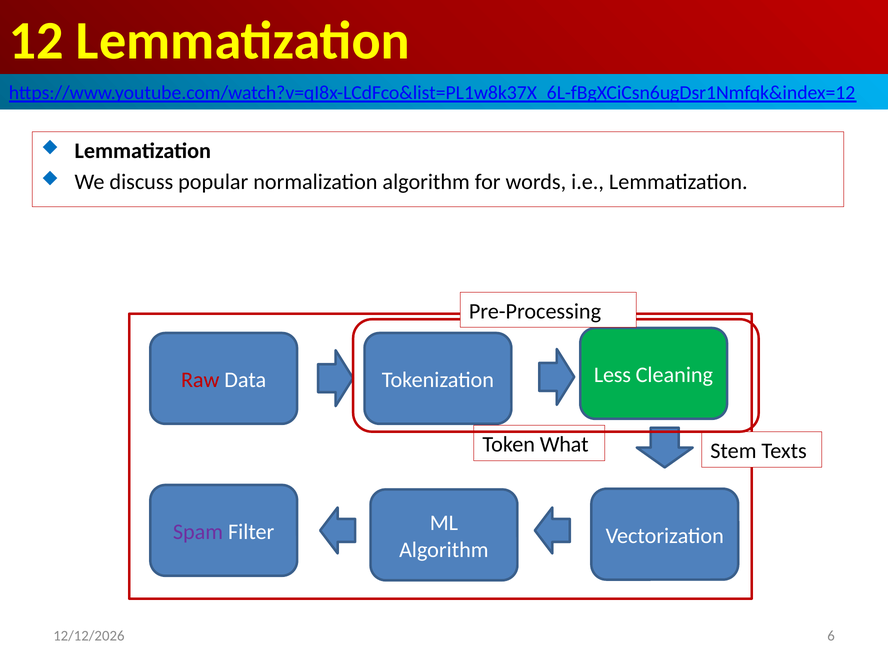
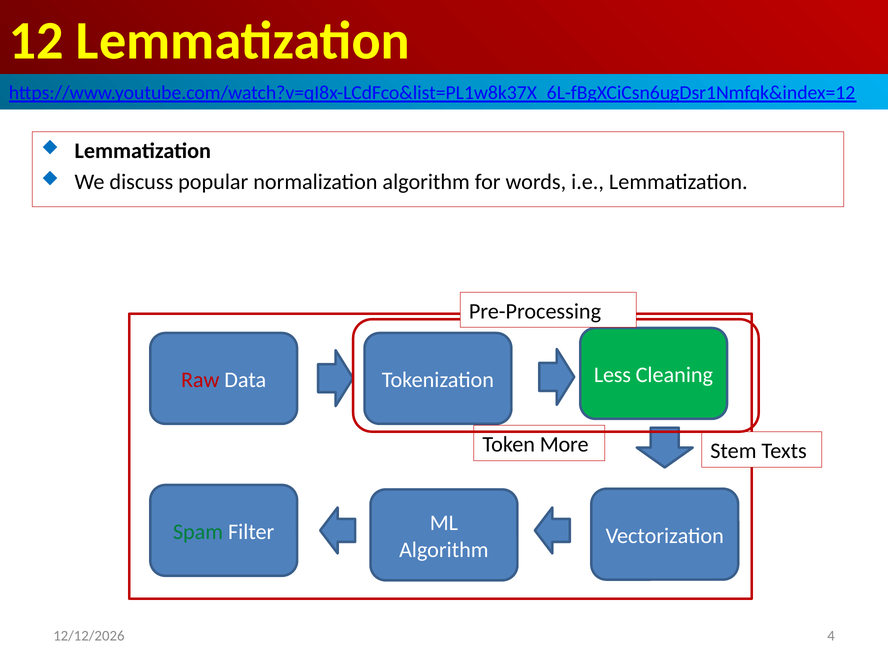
What: What -> More
Spam colour: purple -> green
6: 6 -> 4
